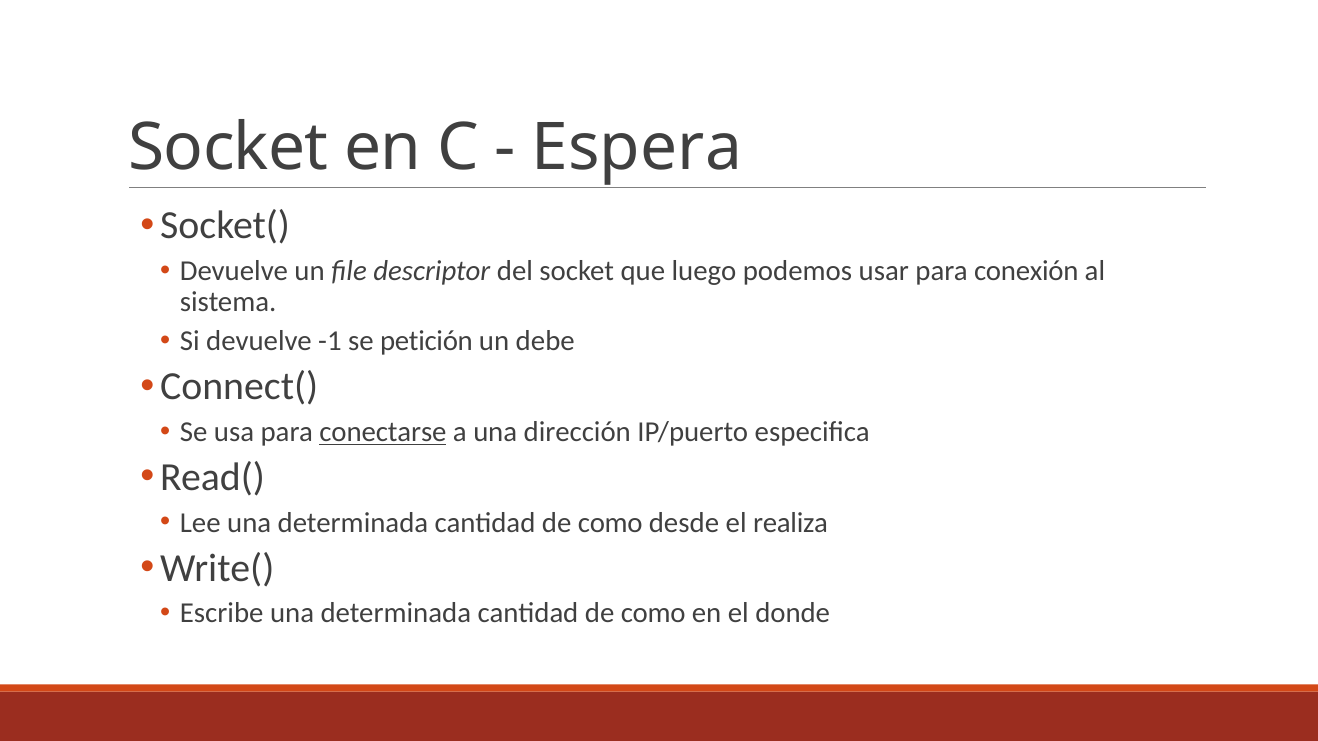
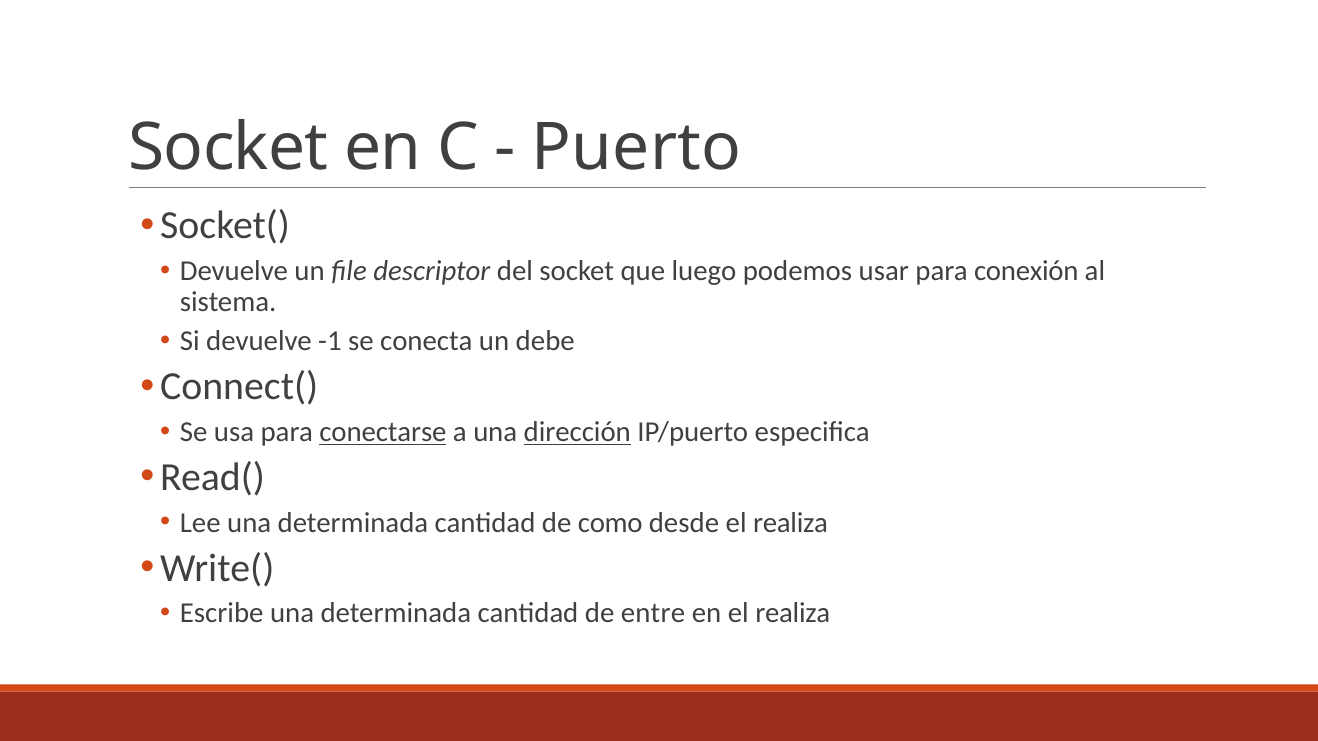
Espera: Espera -> Puerto
petición: petición -> conecta
dirección underline: none -> present
como at (653, 614): como -> entre
en el donde: donde -> realiza
